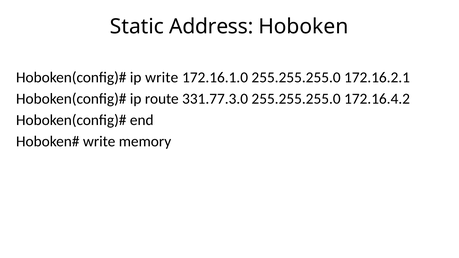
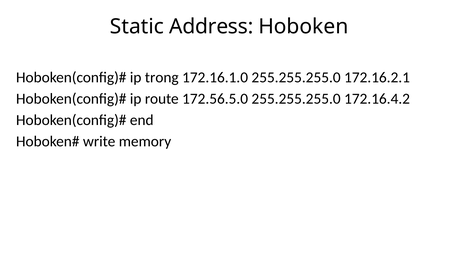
ip write: write -> trong
331.77.3.0: 331.77.3.0 -> 172.56.5.0
